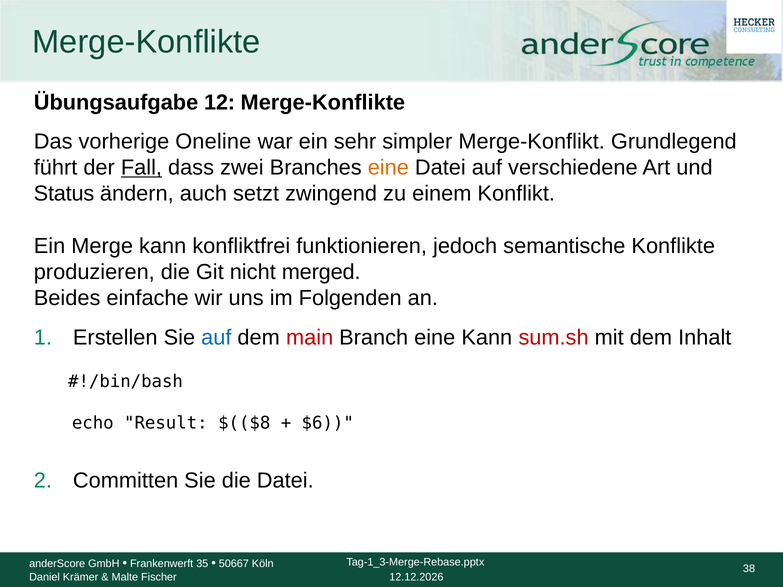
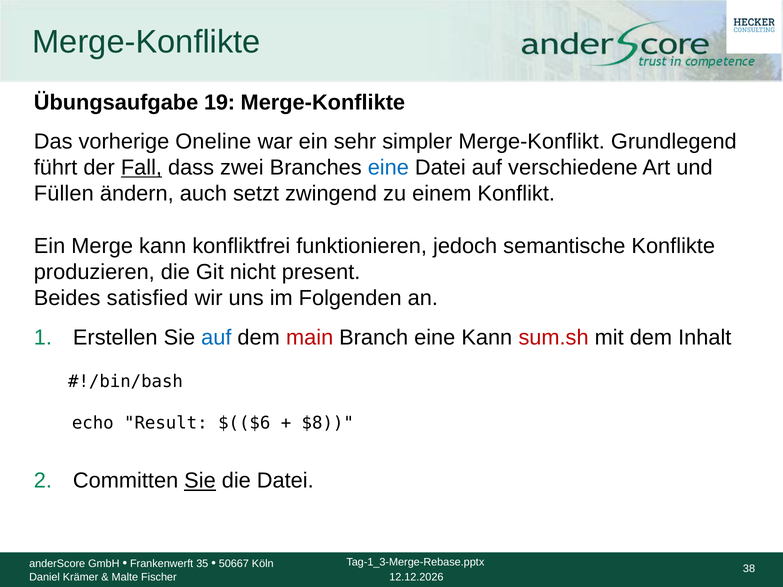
12: 12 -> 19
eine at (388, 168) colour: orange -> blue
Status: Status -> Füllen
merged: merged -> present
einfache: einfache -> satisfied
$(($8: $(($8 -> $(($6
$6: $6 -> $8
Sie at (200, 481) underline: none -> present
